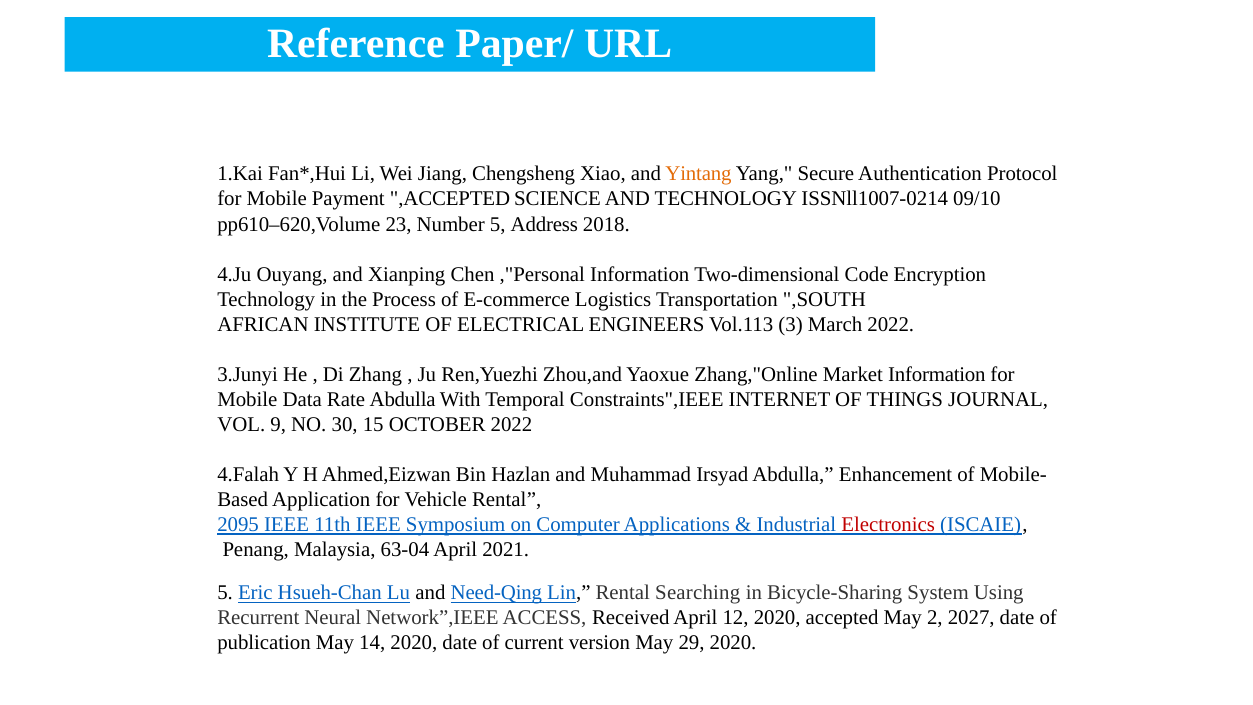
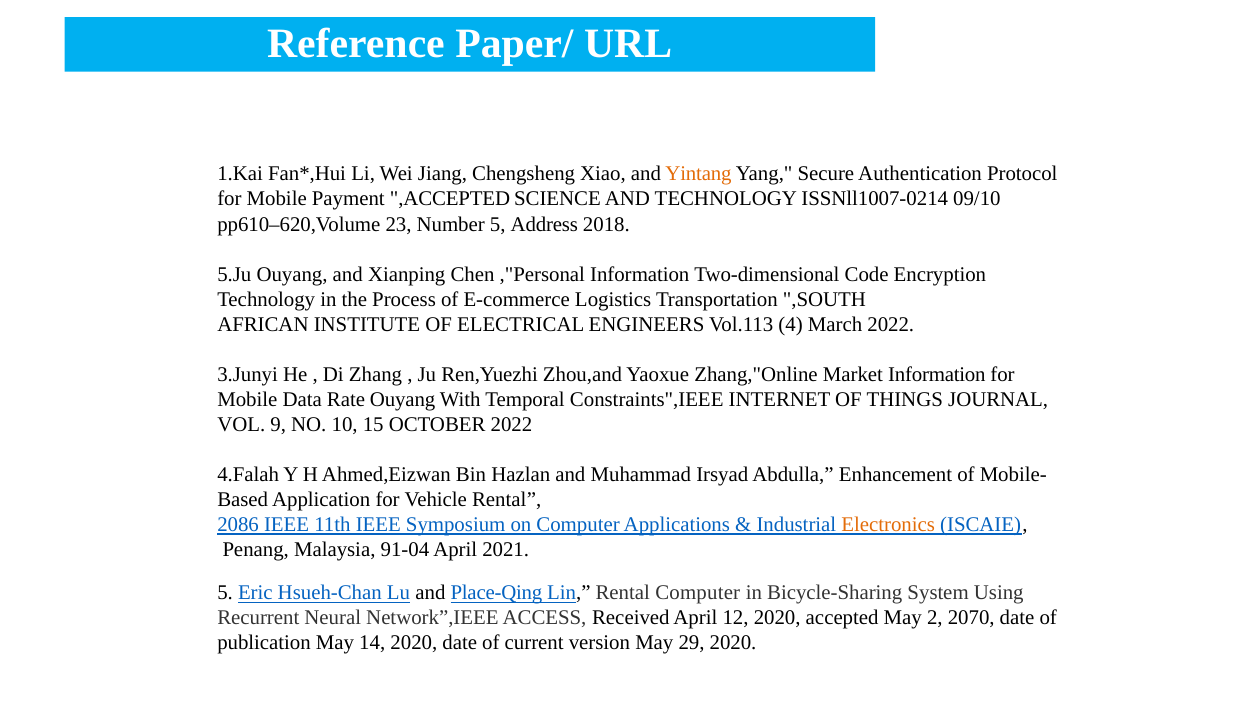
4.Ju: 4.Ju -> 5.Ju
3: 3 -> 4
Rate Abdulla: Abdulla -> Ouyang
30: 30 -> 10
2095: 2095 -> 2086
Electronics colour: red -> orange
63-04: 63-04 -> 91-04
Need-Qing: Need-Qing -> Place-Qing
Rental Searching: Searching -> Computer
2027: 2027 -> 2070
